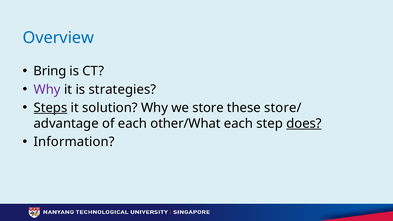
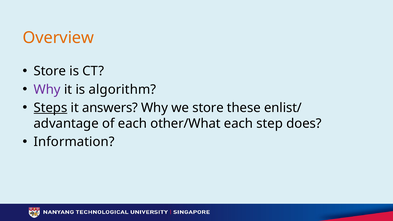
Overview colour: blue -> orange
Bring at (50, 71): Bring -> Store
strategies: strategies -> algorithm
solution: solution -> answers
store/: store/ -> enlist/
does underline: present -> none
